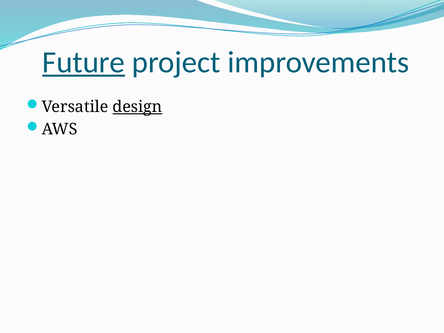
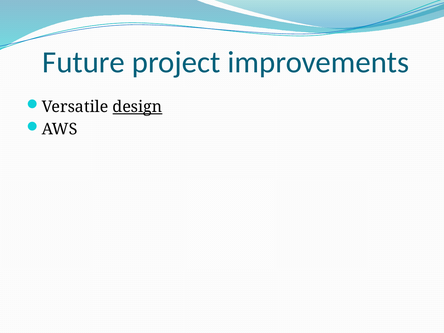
Future underline: present -> none
